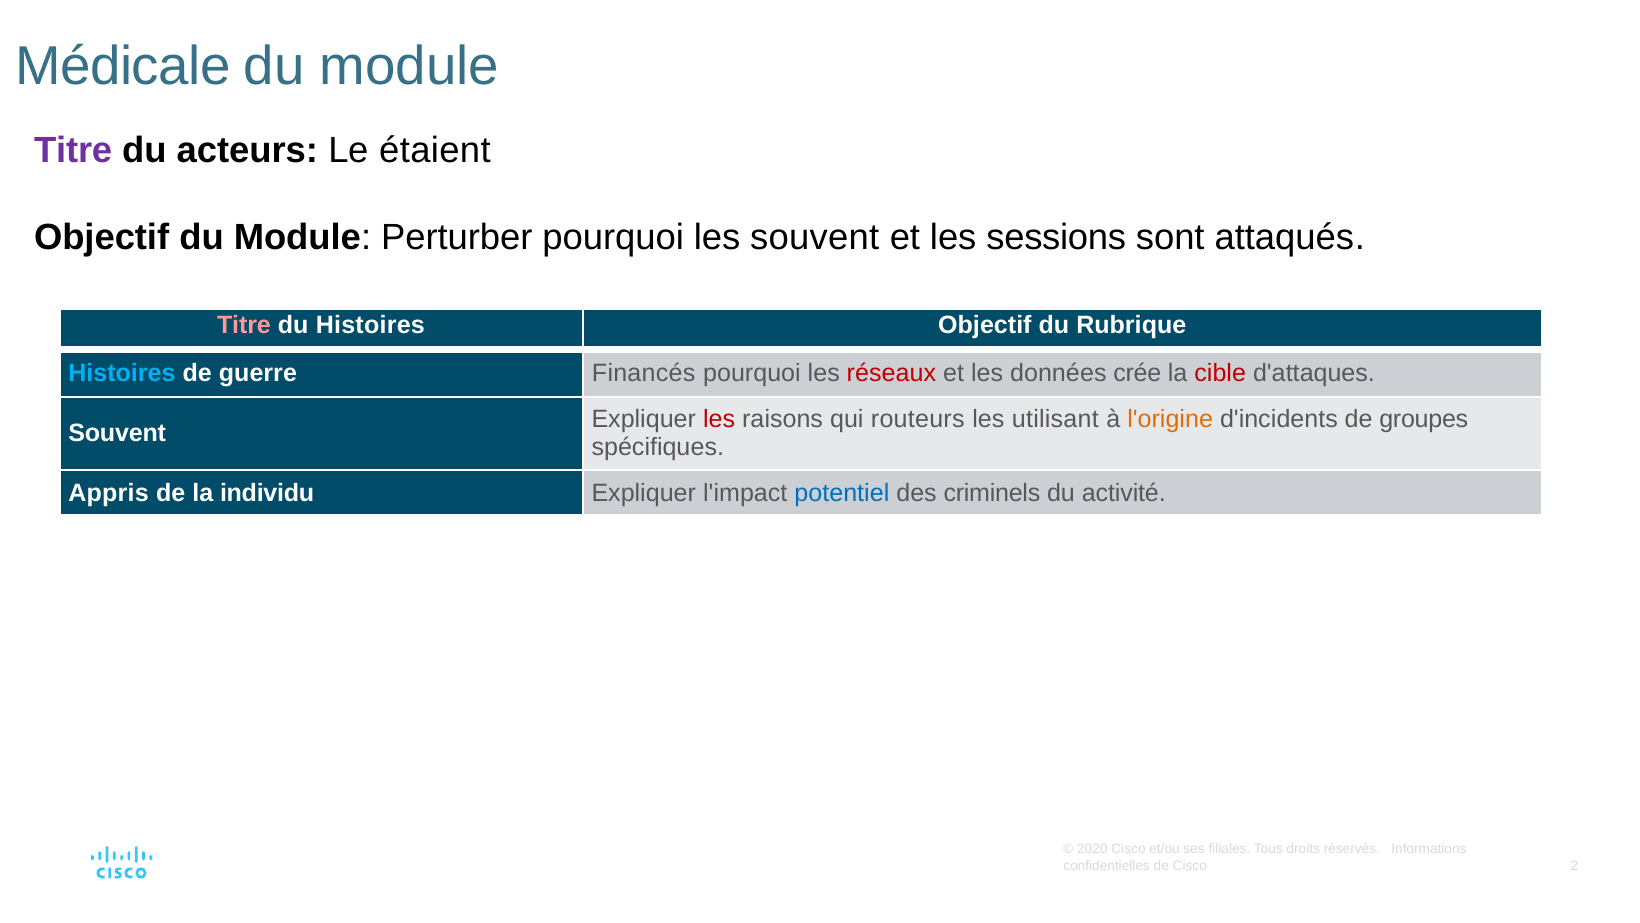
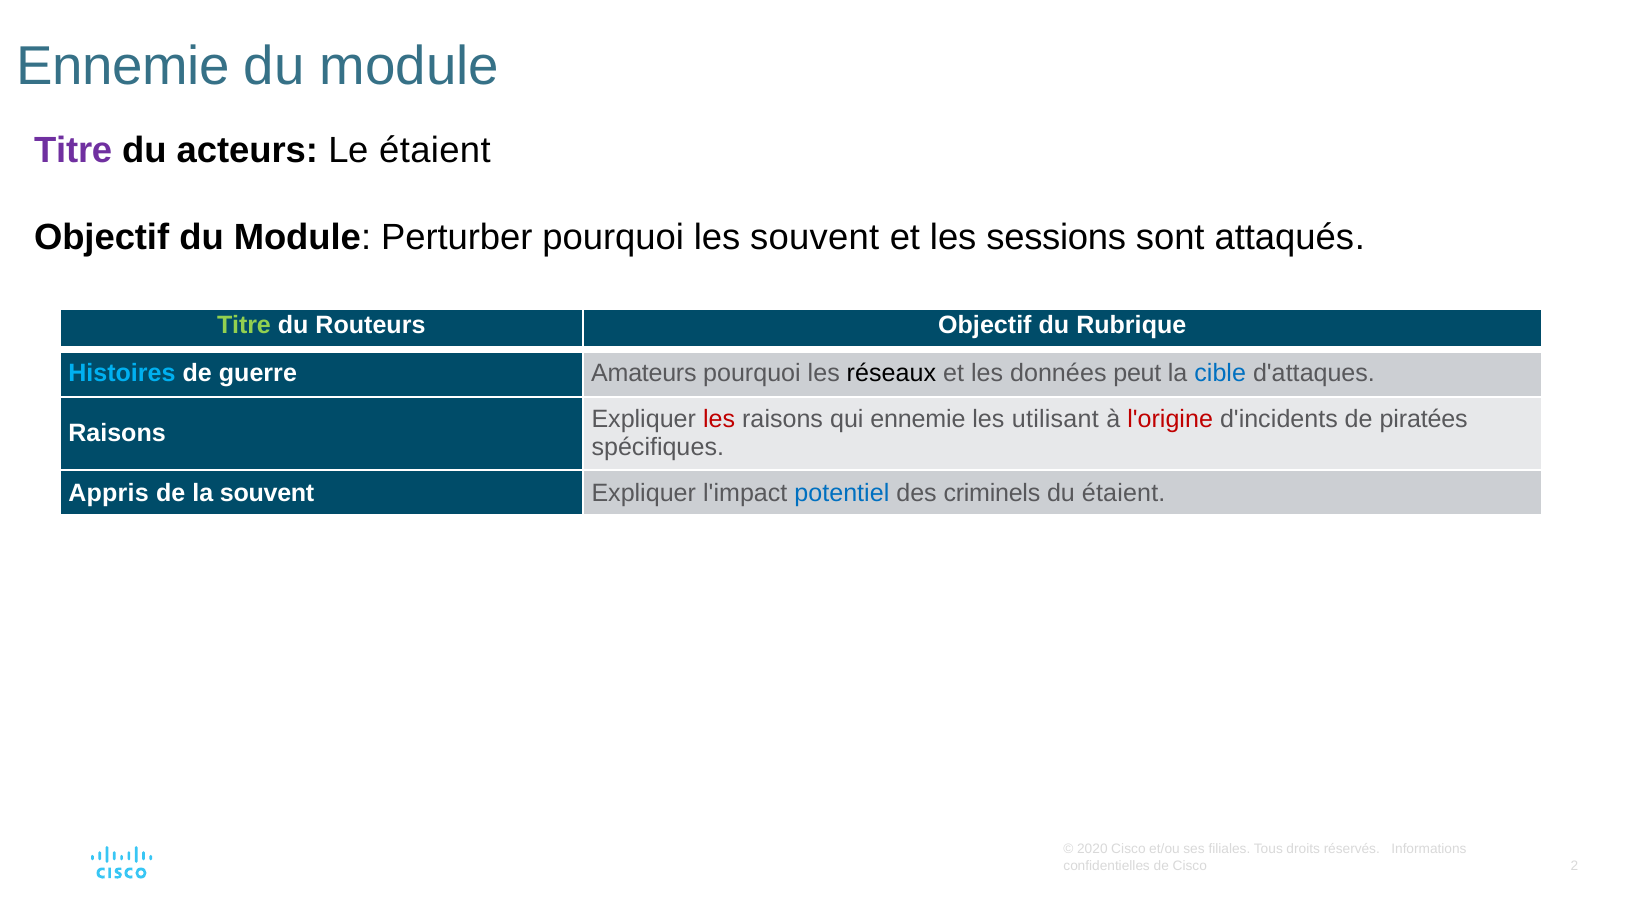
Médicale at (123, 66): Médicale -> Ennemie
Titre at (244, 325) colour: pink -> light green
du Histoires: Histoires -> Routeurs
Financés: Financés -> Amateurs
réseaux colour: red -> black
crée: crée -> peut
cible colour: red -> blue
qui routeurs: routeurs -> ennemie
l'origine colour: orange -> red
groupes: groupes -> piratées
Souvent at (117, 433): Souvent -> Raisons
la individu: individu -> souvent
du activité: activité -> étaient
